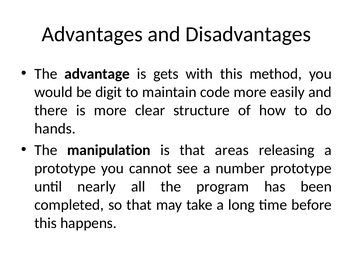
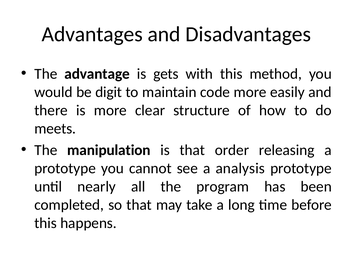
hands: hands -> meets
areas: areas -> order
number: number -> analysis
